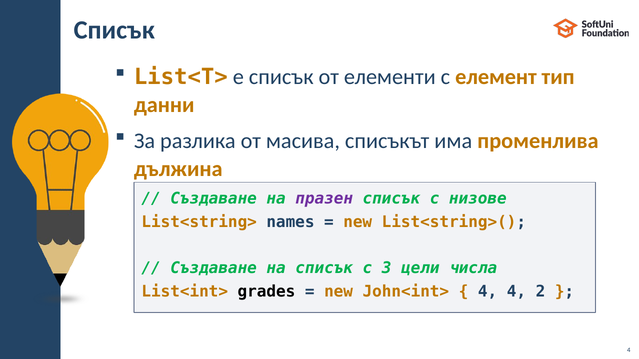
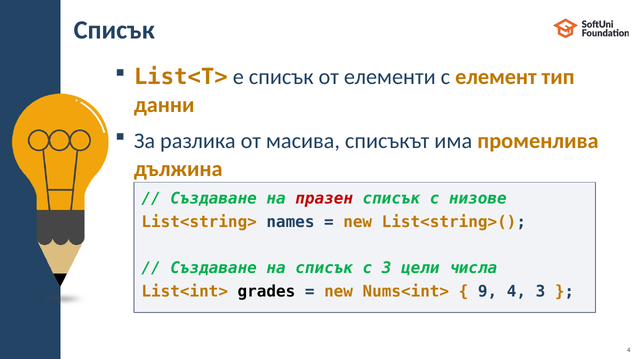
празен colour: purple -> red
John<int>: John<int> -> Nums<int>
4 at (488, 292): 4 -> 9
4 2: 2 -> 3
